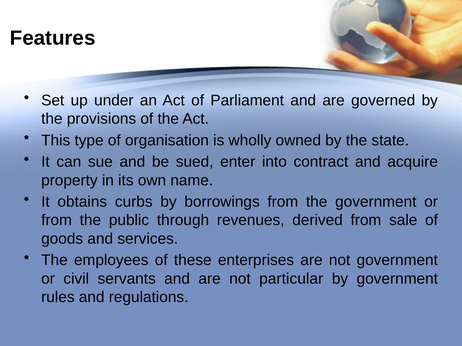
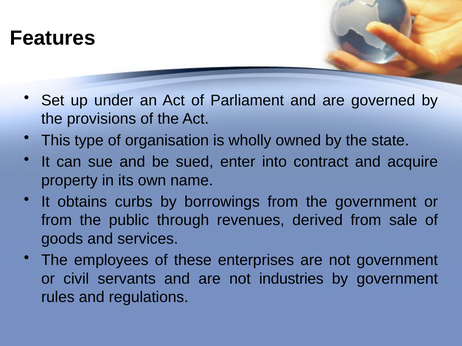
particular: particular -> industries
